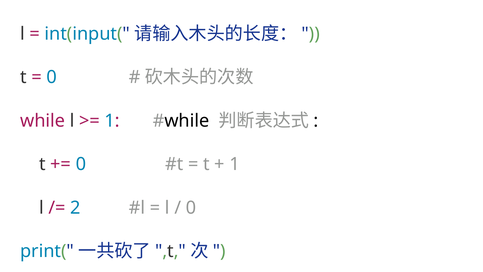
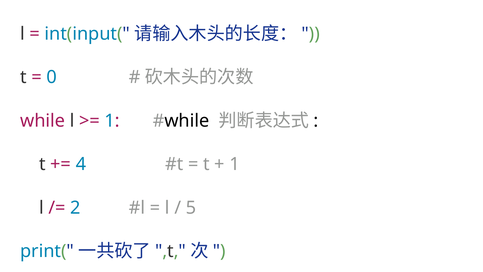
0 at (81, 164): 0 -> 4
0 at (191, 208): 0 -> 5
